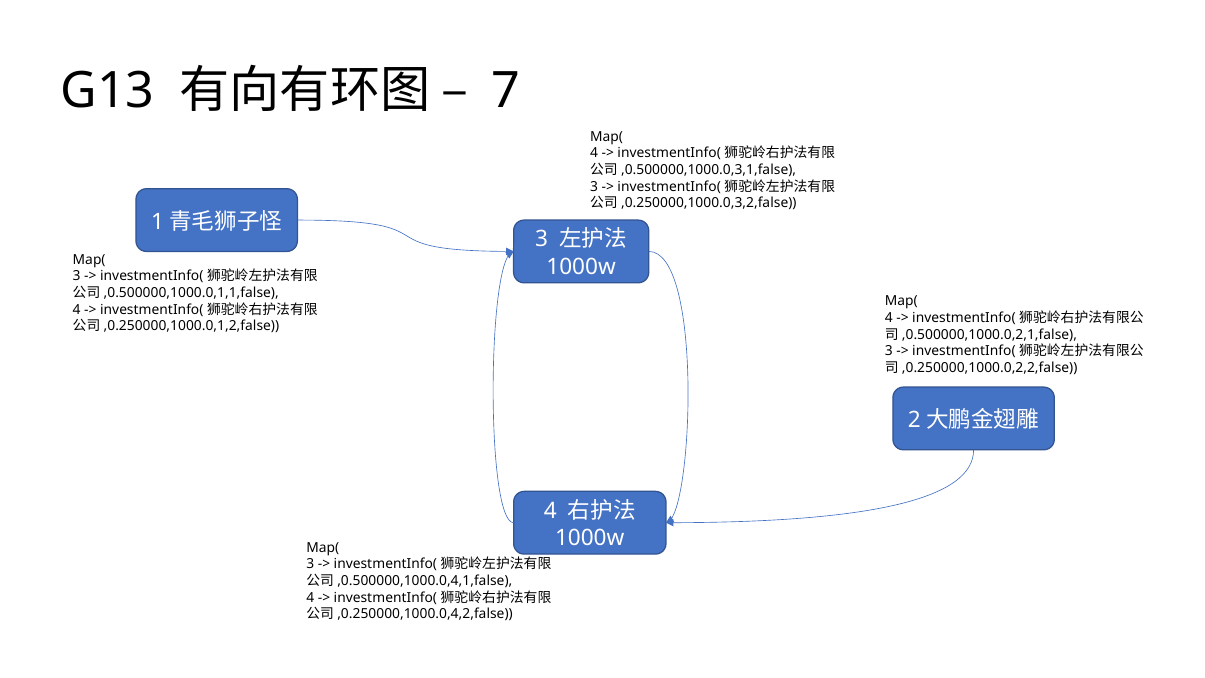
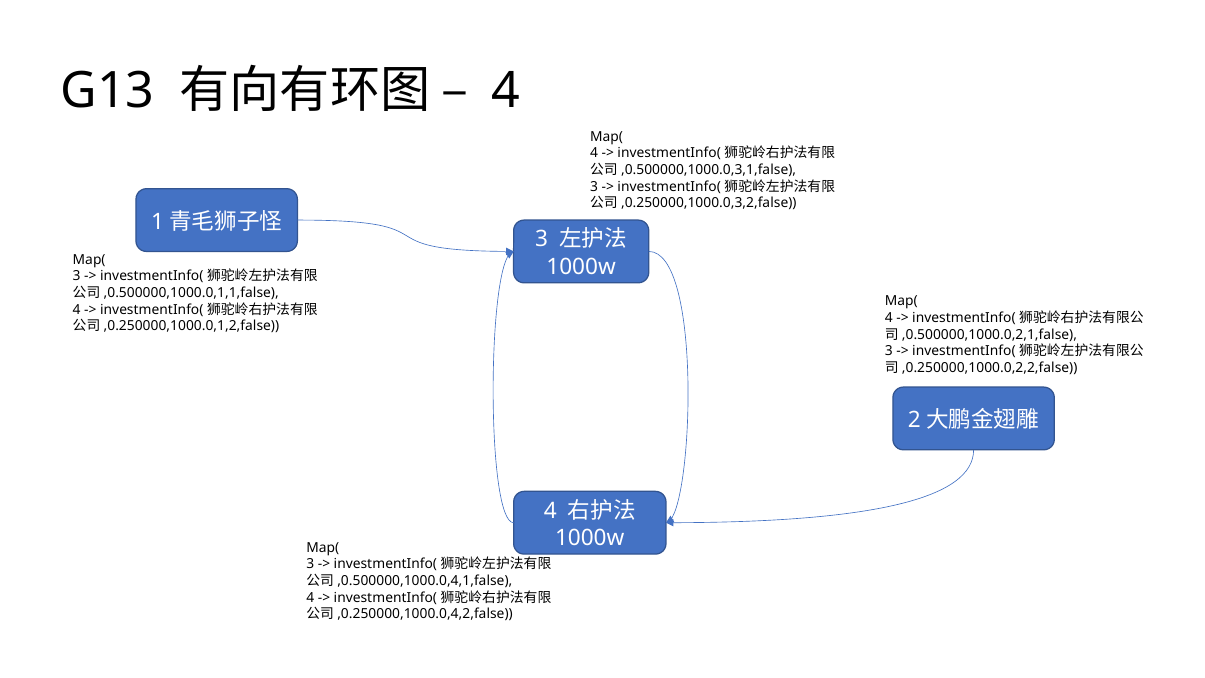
7 at (506, 91): 7 -> 4
